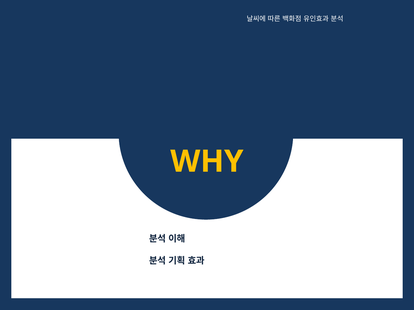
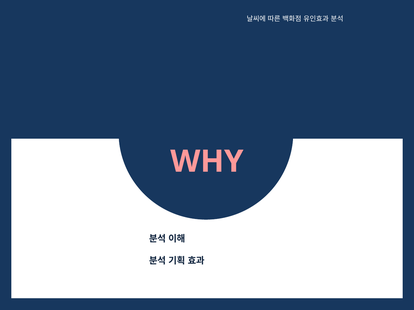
WHY colour: yellow -> pink
